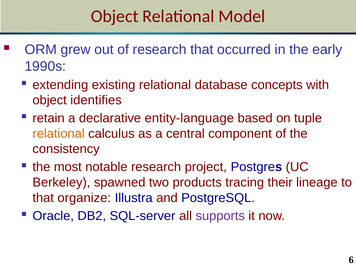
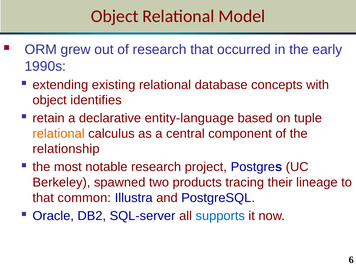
consistency: consistency -> relationship
organize: organize -> common
supports colour: purple -> blue
